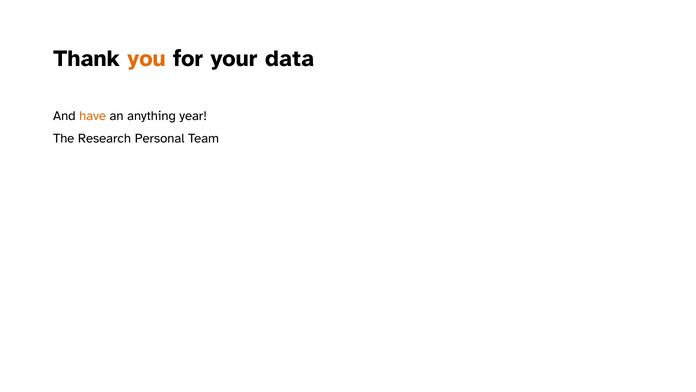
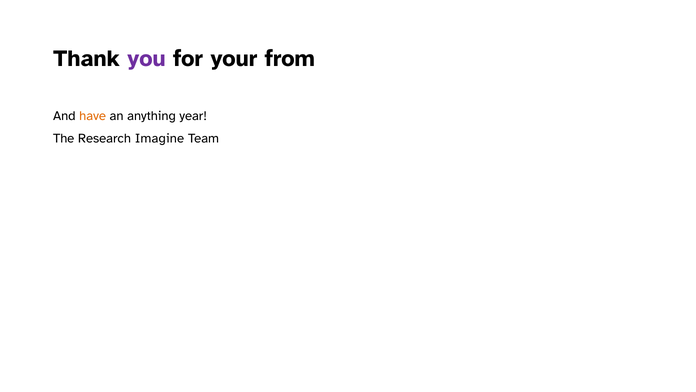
you colour: orange -> purple
data: data -> from
Personal: Personal -> Imagine
